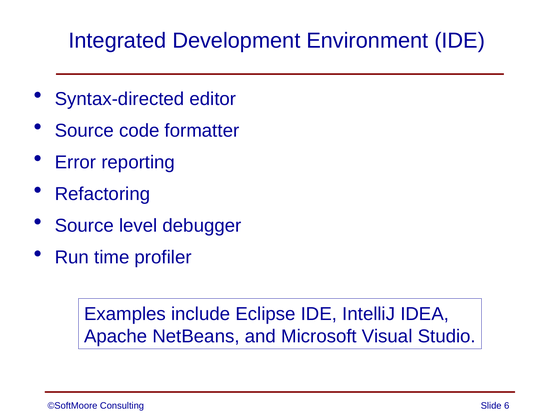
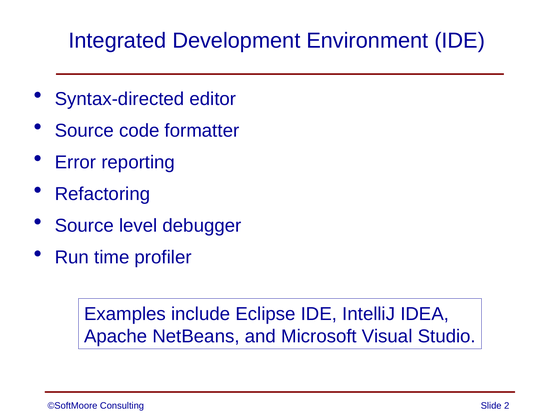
6: 6 -> 2
